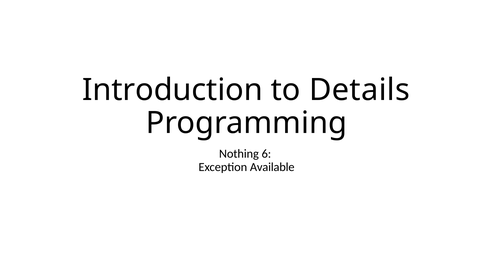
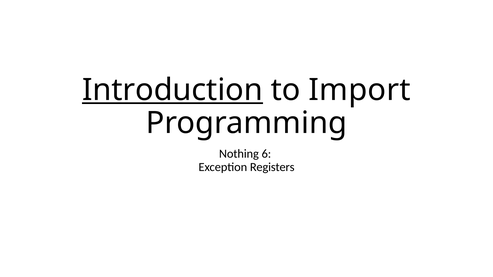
Introduction underline: none -> present
Details: Details -> Import
Available: Available -> Registers
